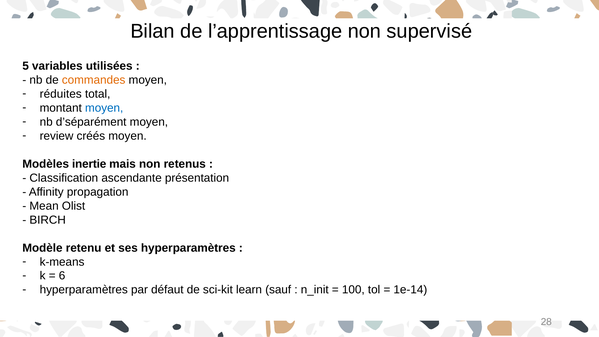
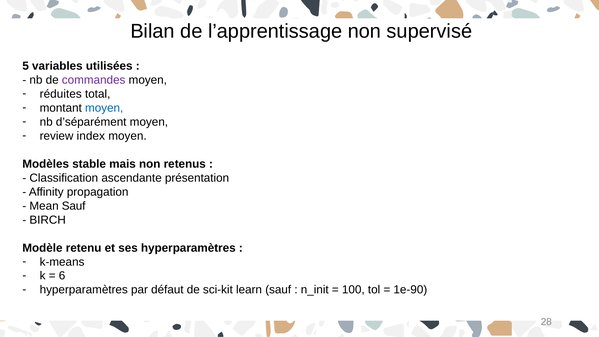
commandes colour: orange -> purple
créés: créés -> index
inertie: inertie -> stable
Mean Olist: Olist -> Sauf
1e-14: 1e-14 -> 1e-90
